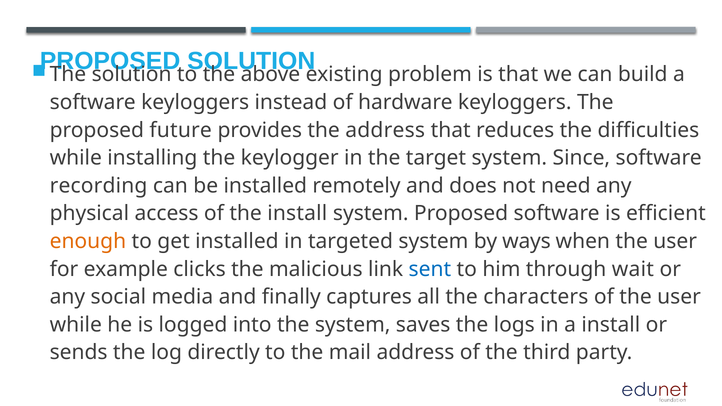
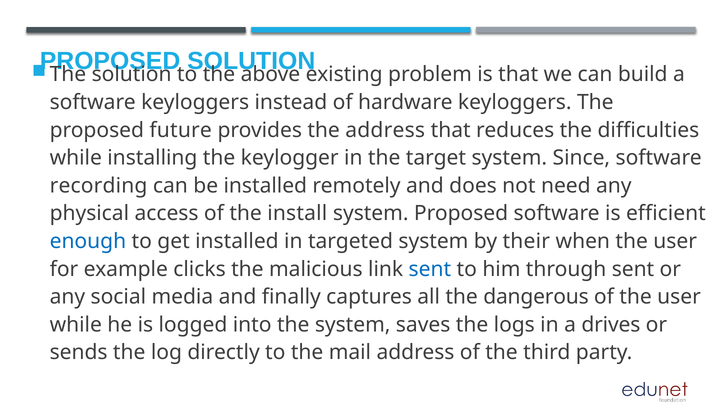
enough colour: orange -> blue
ways: ways -> their
through wait: wait -> sent
characters: characters -> dangerous
a install: install -> drives
